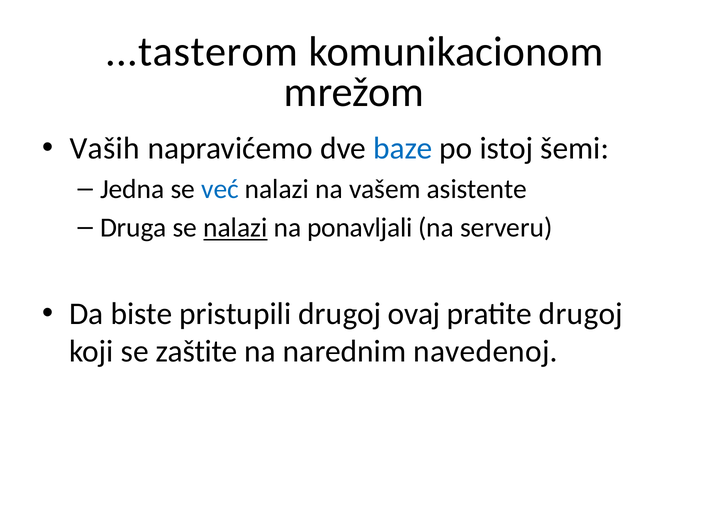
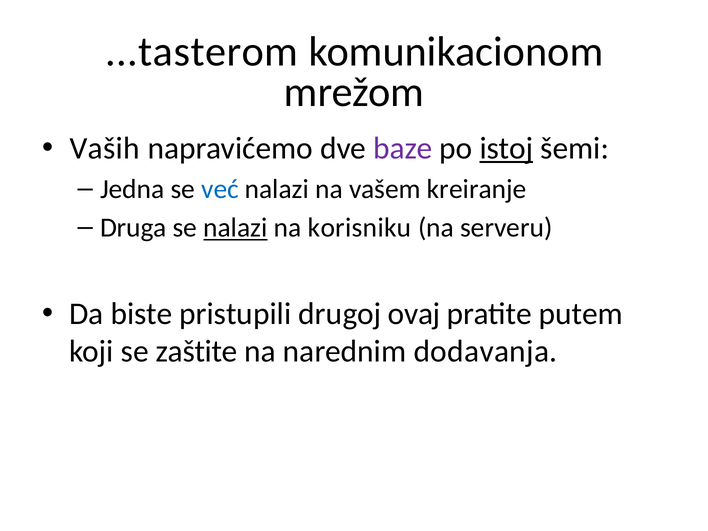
baze colour: blue -> purple
istoj underline: none -> present
asistente: asistente -> kreiranje
ponavljali: ponavljali -> korisniku
pratite drugoj: drugoj -> putem
navedenoj: navedenoj -> dodavanja
